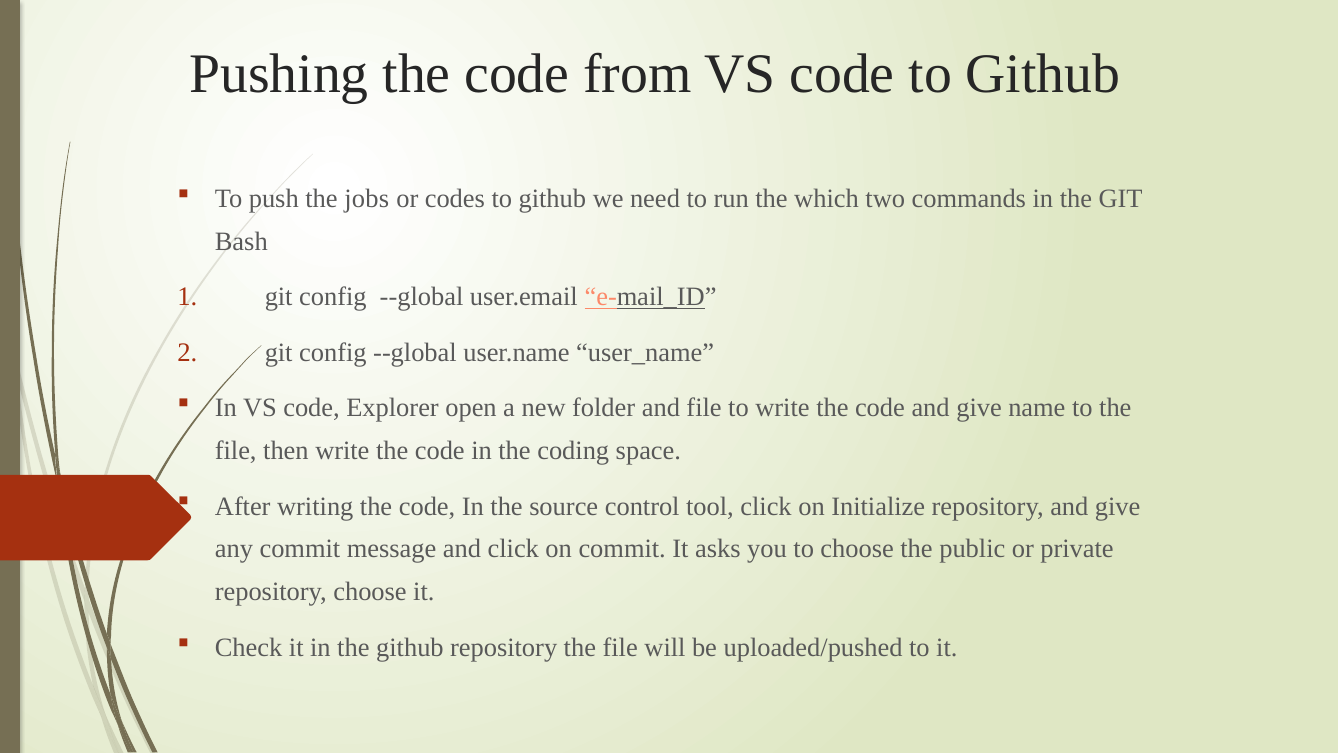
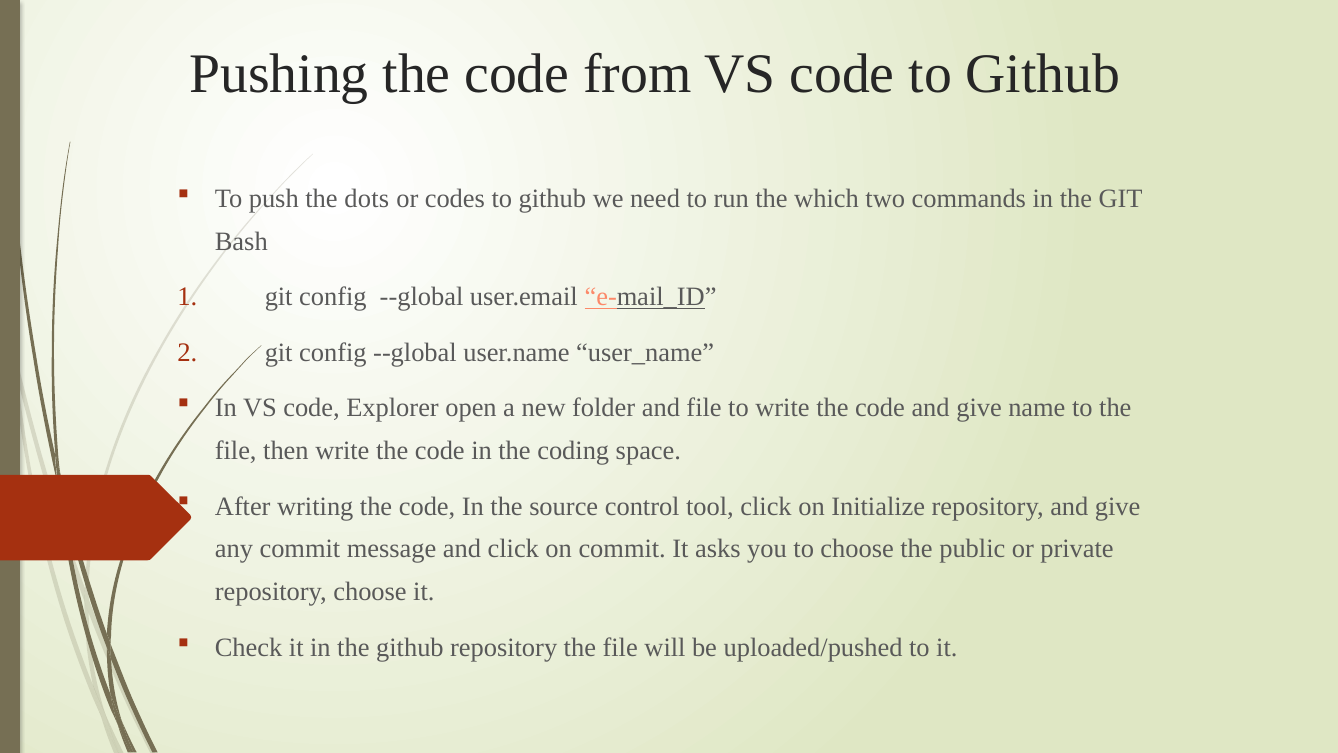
jobs: jobs -> dots
